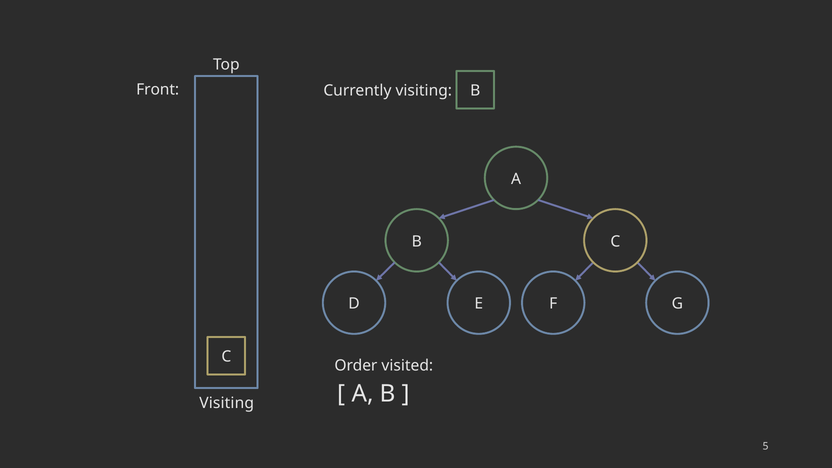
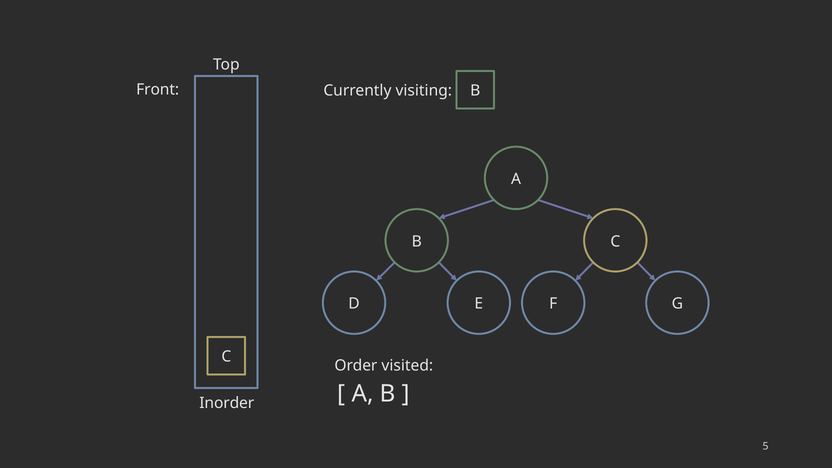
Visiting at (227, 403): Visiting -> Inorder
